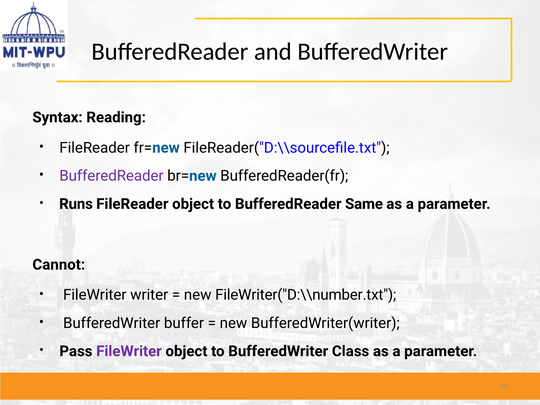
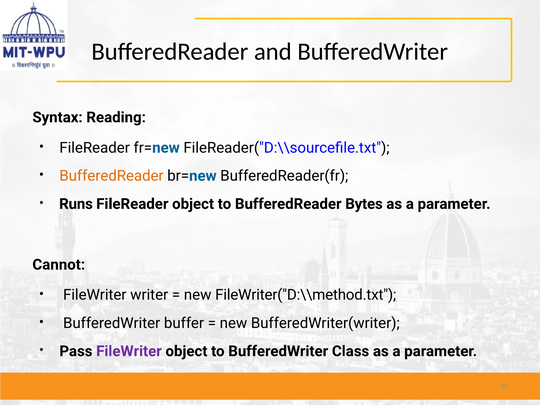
BufferedReader at (111, 176) colour: purple -> orange
Same: Same -> Bytes
FileWriter("D:\\number.txt: FileWriter("D:\\number.txt -> FileWriter("D:\\method.txt
